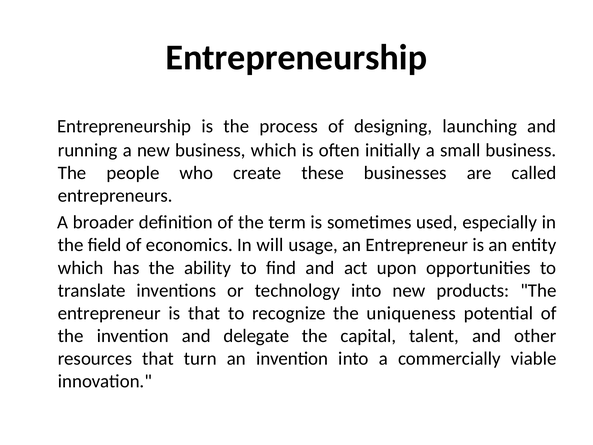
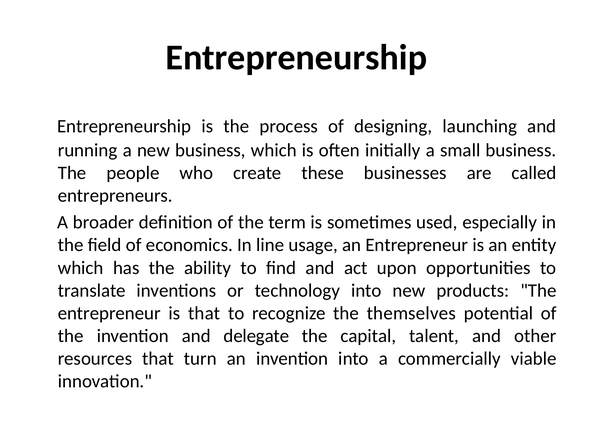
will: will -> line
uniqueness: uniqueness -> themselves
